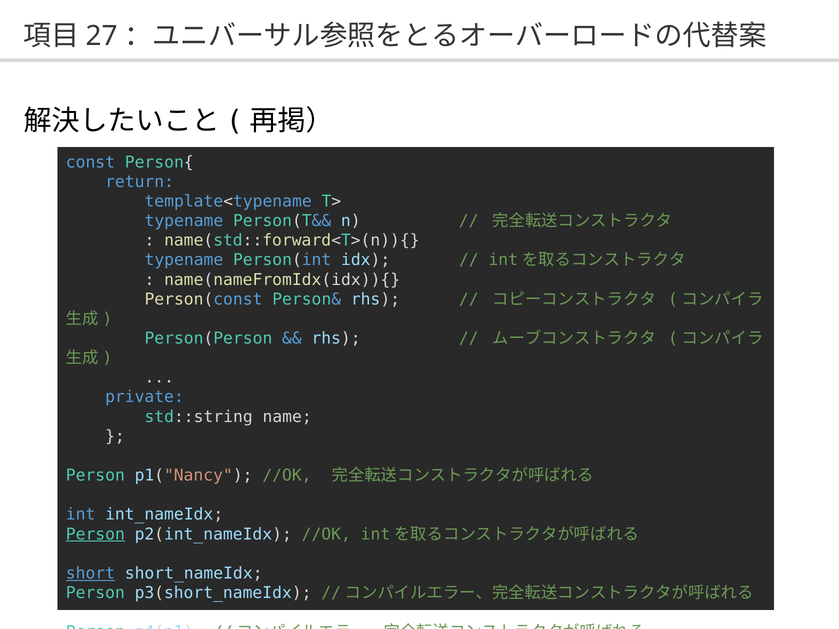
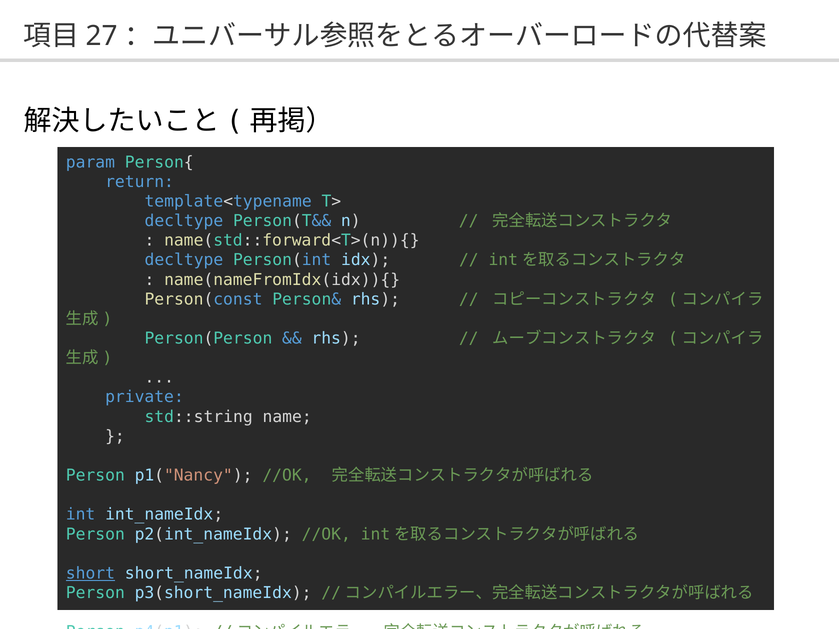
const: const -> param
typename at (184, 221): typename -> decltype
typename at (184, 260): typename -> decltype
Person at (95, 534) underline: present -> none
